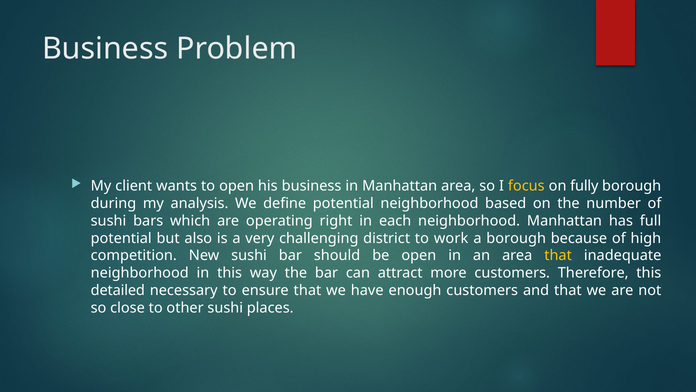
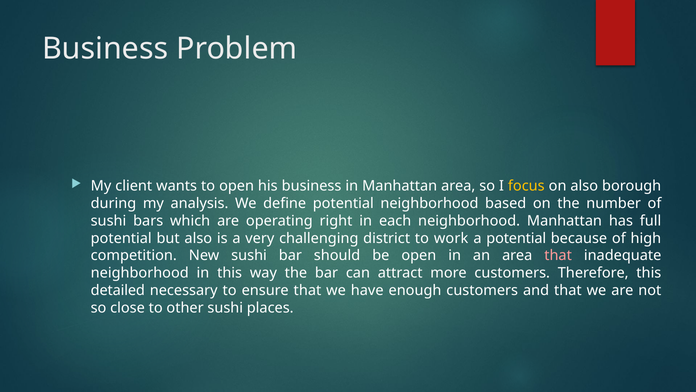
on fully: fully -> also
a borough: borough -> potential
that at (558, 255) colour: yellow -> pink
